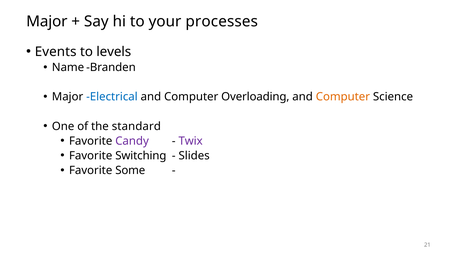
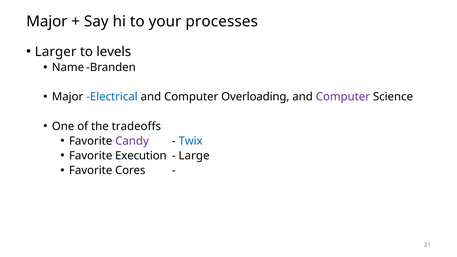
Events: Events -> Larger
Computer at (343, 97) colour: orange -> purple
standard: standard -> tradeoffs
Twix colour: purple -> blue
Switching: Switching -> Execution
Slides: Slides -> Large
Some: Some -> Cores
